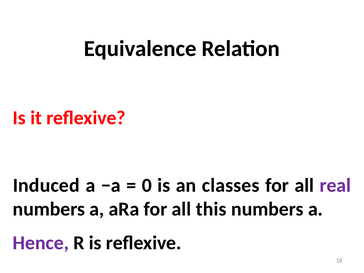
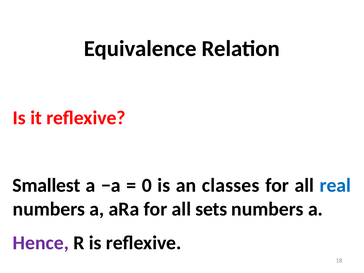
Induced: Induced -> Smallest
real colour: purple -> blue
this: this -> sets
